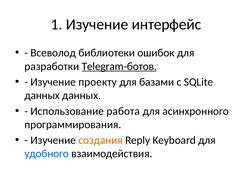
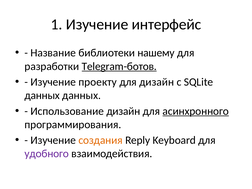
Всеволод: Всеволод -> Название
ошибок: ошибок -> нашему
для базами: базами -> дизайн
Использование работа: работа -> дизайн
асинхронного underline: none -> present
удобного colour: blue -> purple
